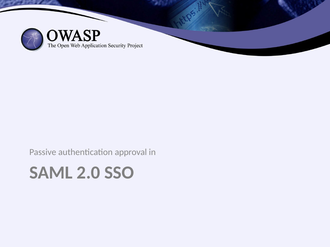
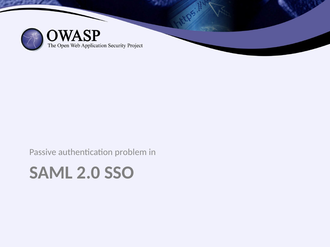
approval: approval -> problem
